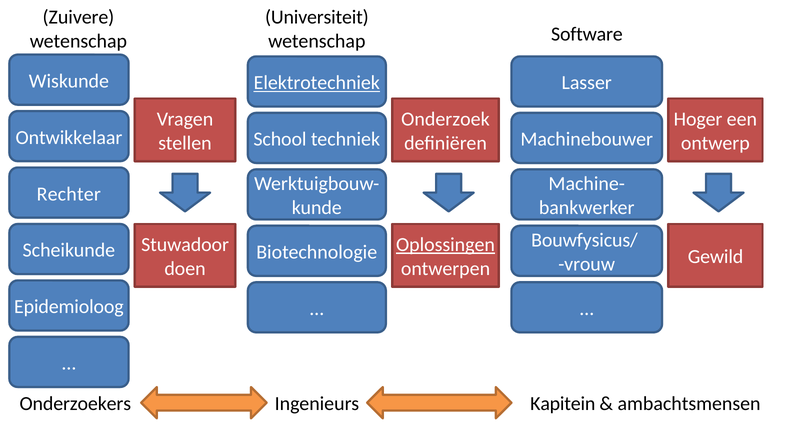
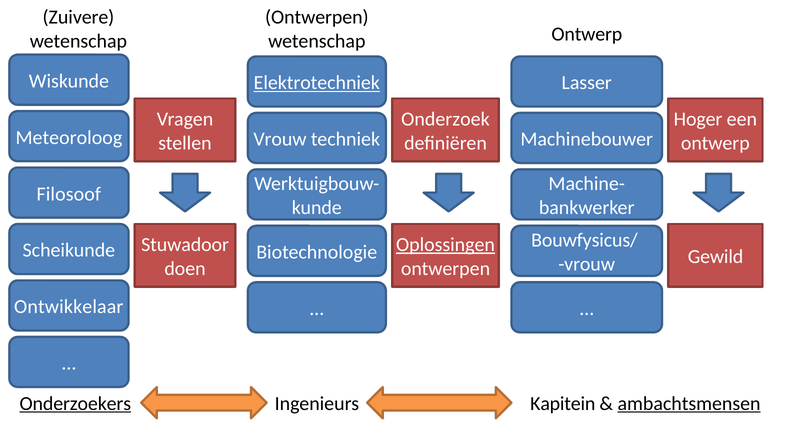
Universiteit at (317, 17): Universiteit -> Ontwerpen
Software at (587, 34): Software -> Ontwerp
Ontwikkelaar: Ontwikkelaar -> Meteoroloog
School at (280, 139): School -> Vrouw
Rechter: Rechter -> Filosoof
Epidemioloog: Epidemioloog -> Ontwikkelaar
Onderzoekers underline: none -> present
ambachtsmensen underline: none -> present
